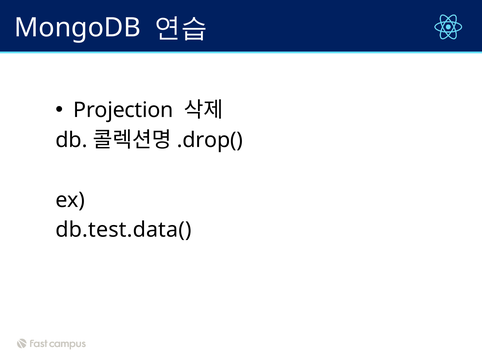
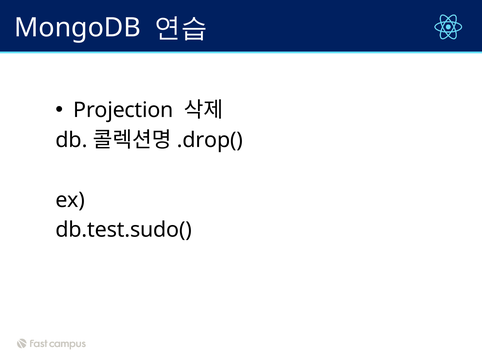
db.test.data(: db.test.data( -> db.test.sudo(
